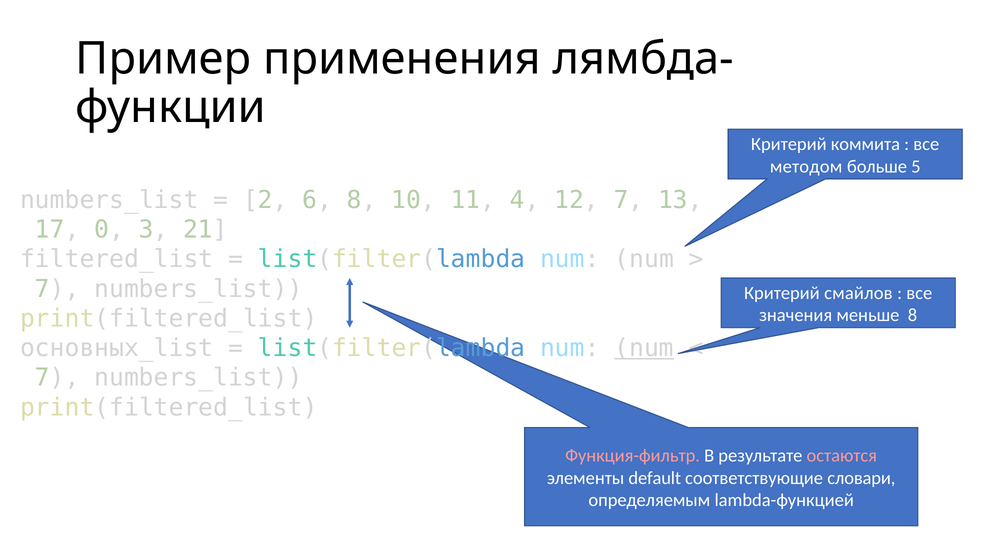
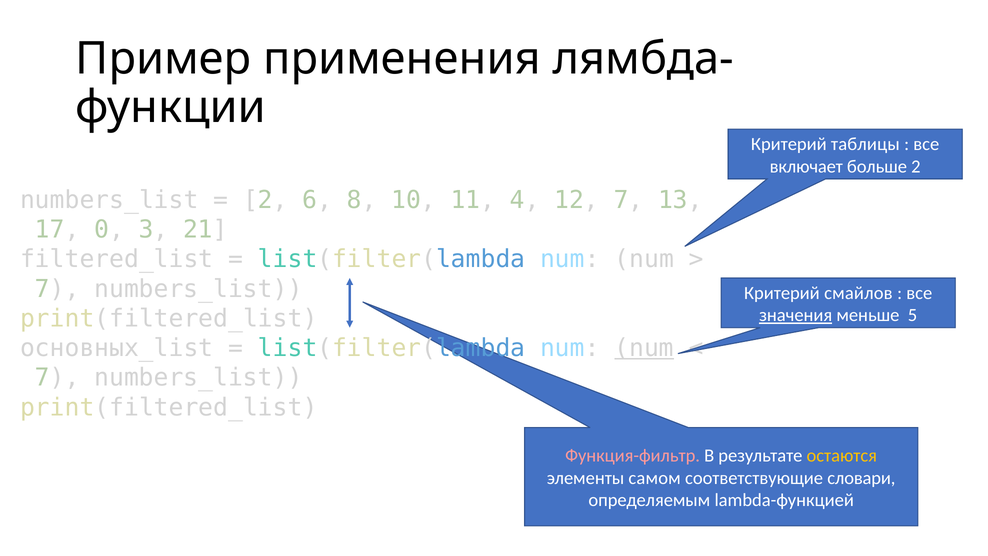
коммита: коммита -> таблицы
методом: методом -> включает
больше 5: 5 -> 2
значения underline: none -> present
меньше 8: 8 -> 5
остаются colour: pink -> yellow
default: default -> самом
